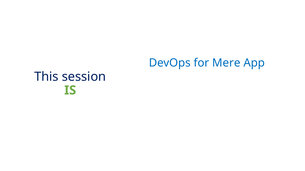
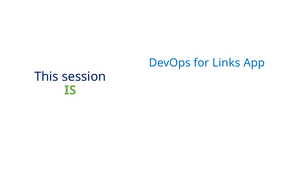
Mere: Mere -> Links
